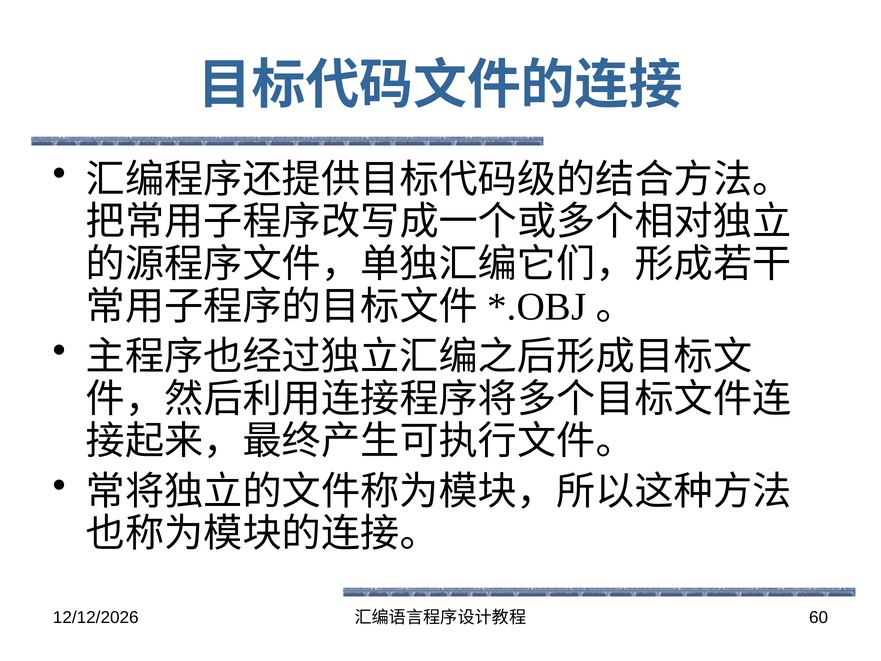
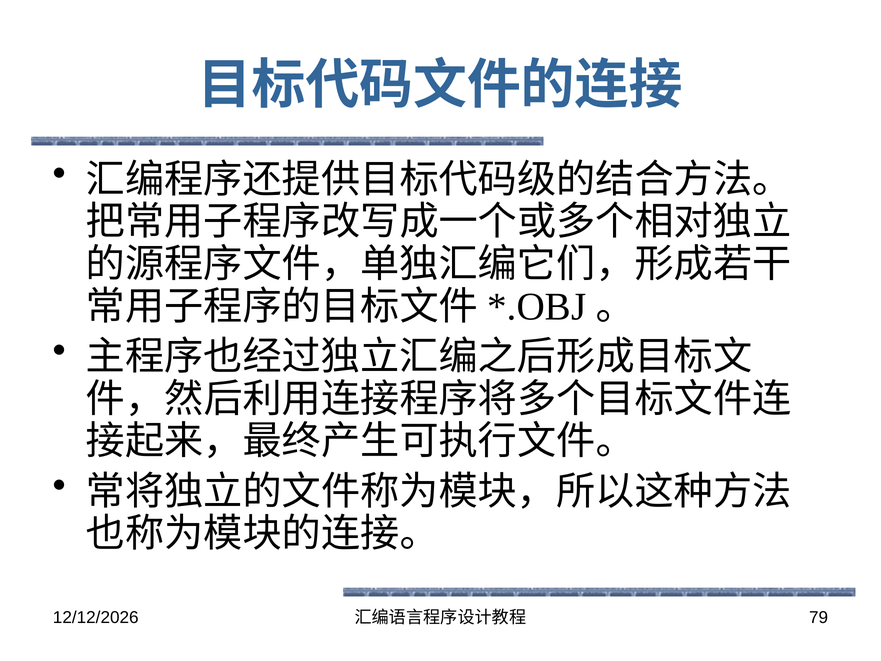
60: 60 -> 79
